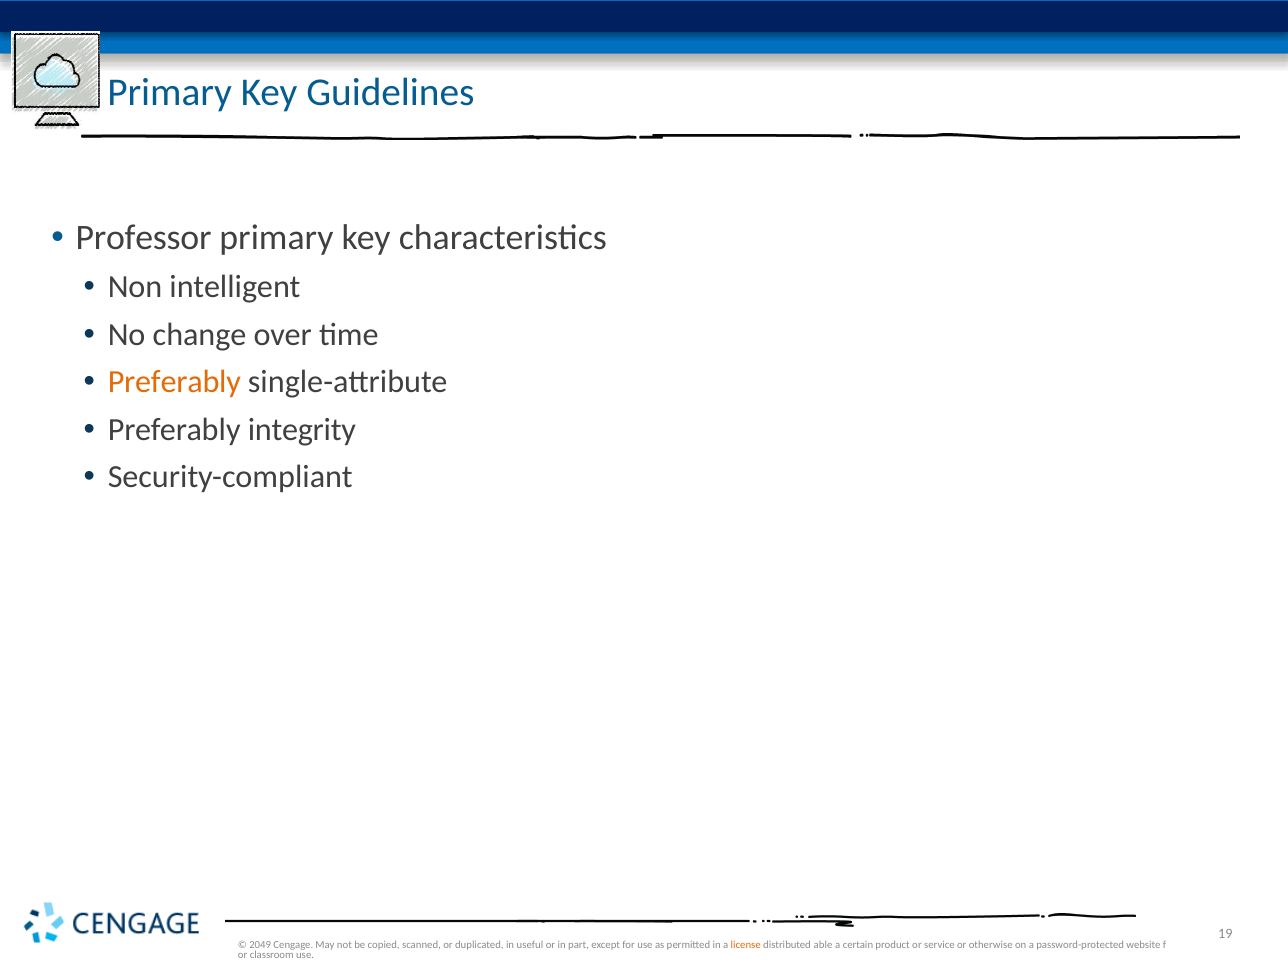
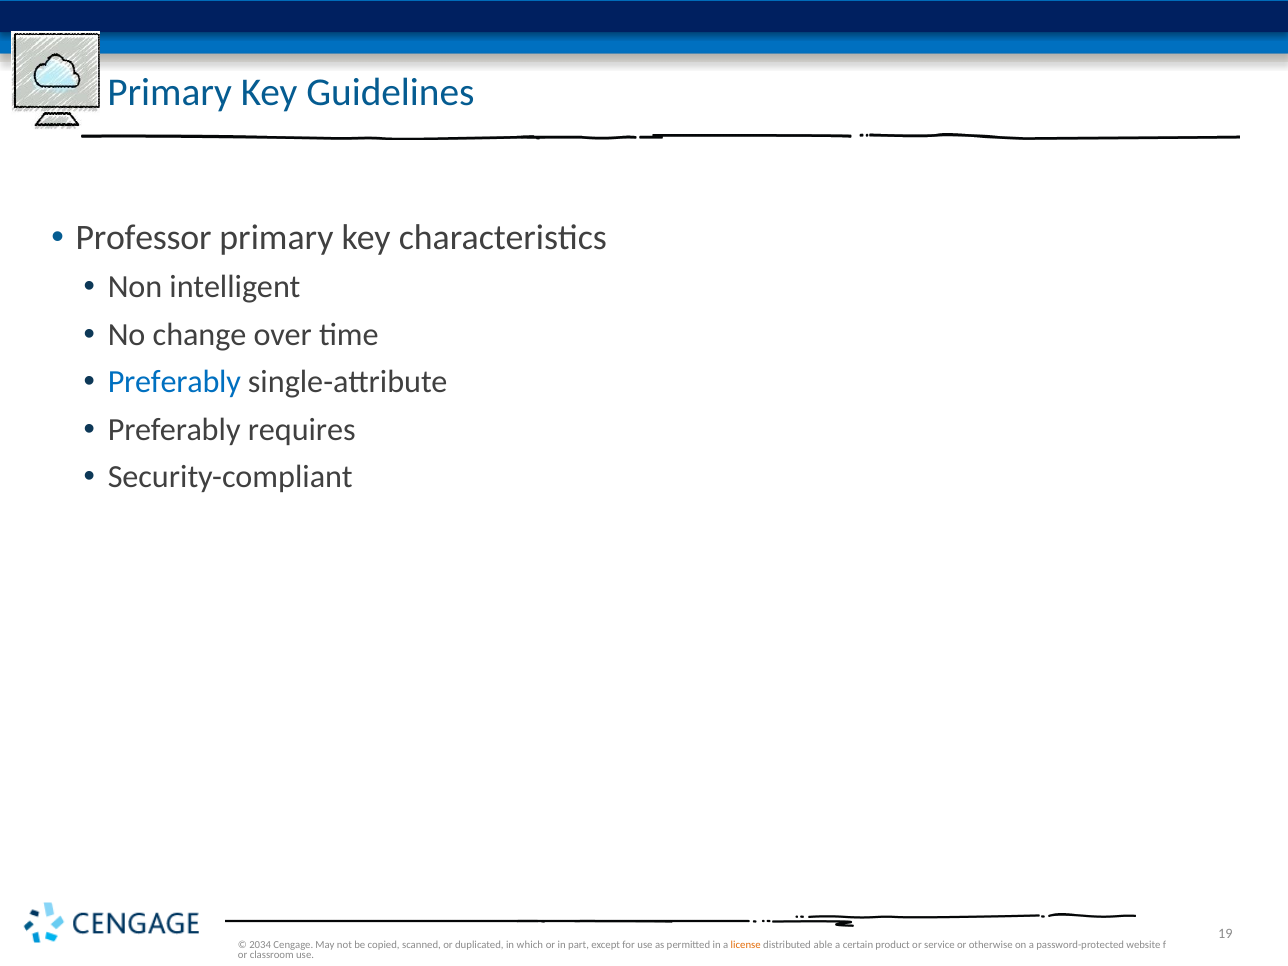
Preferably at (174, 382) colour: orange -> blue
integrity: integrity -> requires
2049: 2049 -> 2034
useful: useful -> which
